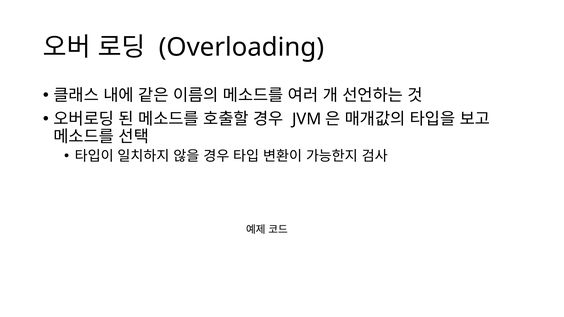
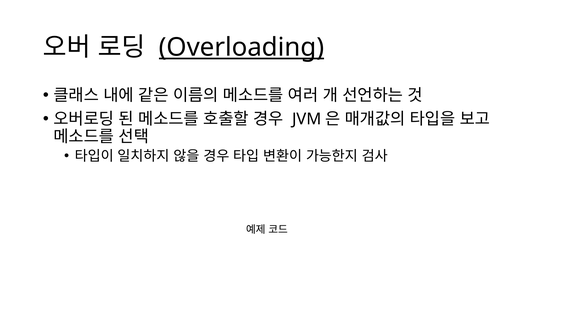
Overloading underline: none -> present
